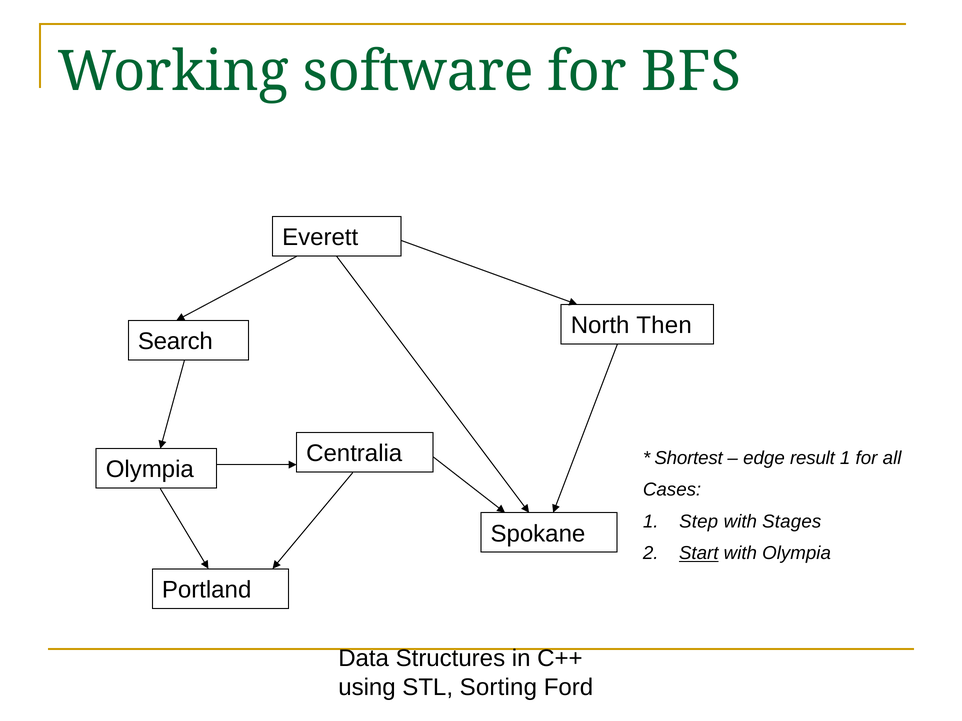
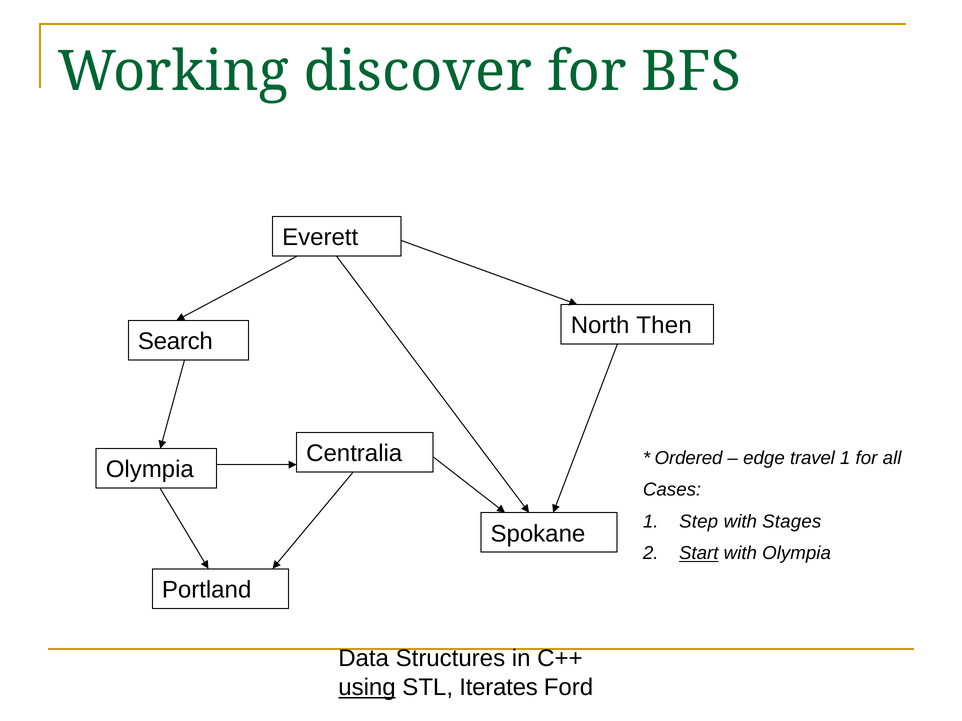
software: software -> discover
Shortest: Shortest -> Ordered
result: result -> travel
using underline: none -> present
Sorting: Sorting -> Iterates
